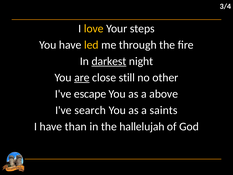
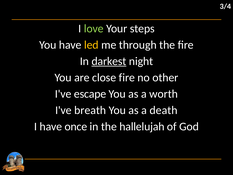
love colour: yellow -> light green
are underline: present -> none
close still: still -> fire
above: above -> worth
search: search -> breath
saints: saints -> death
than: than -> once
